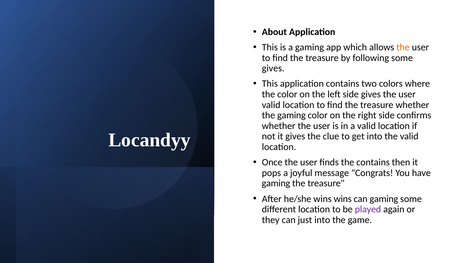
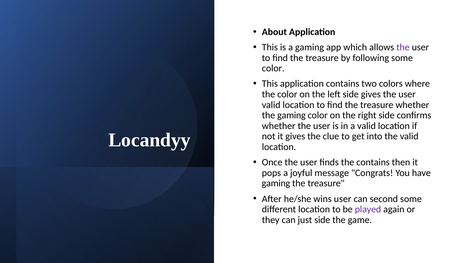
the at (403, 47) colour: orange -> purple
gives at (273, 68): gives -> color
wins wins: wins -> user
can gaming: gaming -> second
just into: into -> side
